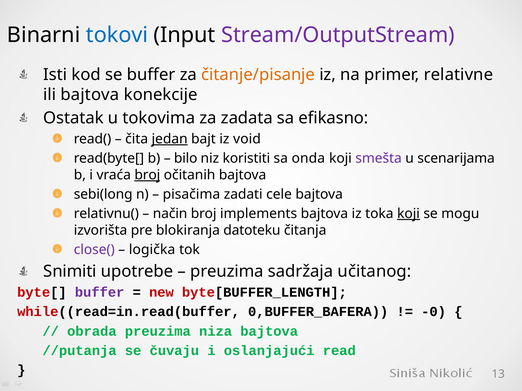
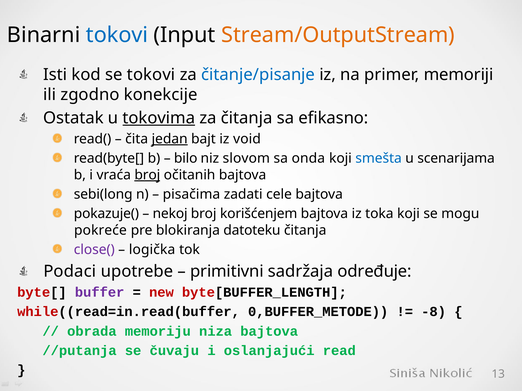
Stream/OutputStream colour: purple -> orange
se buffer: buffer -> tokovi
čitanje/pisanje colour: orange -> blue
relativne: relativne -> memoriji
ili bajtova: bajtova -> zgodno
tokovima underline: none -> present
za zadata: zadata -> čitanja
koristiti: koristiti -> slovom
smešta colour: purple -> blue
relativnu(: relativnu( -> pokazuje(
način: način -> nekoj
implements: implements -> korišćenjem
koji at (408, 214) underline: present -> none
izvorišta: izvorišta -> pokreće
Snimiti: Snimiti -> Podaci
preuzima at (227, 272): preuzima -> primitivni
učitanog: učitanog -> određuje
0,BUFFER_BAFERA: 0,BUFFER_BAFERA -> 0,BUFFER_METODE
-0: -0 -> -8
obrada preuzima: preuzima -> memoriju
